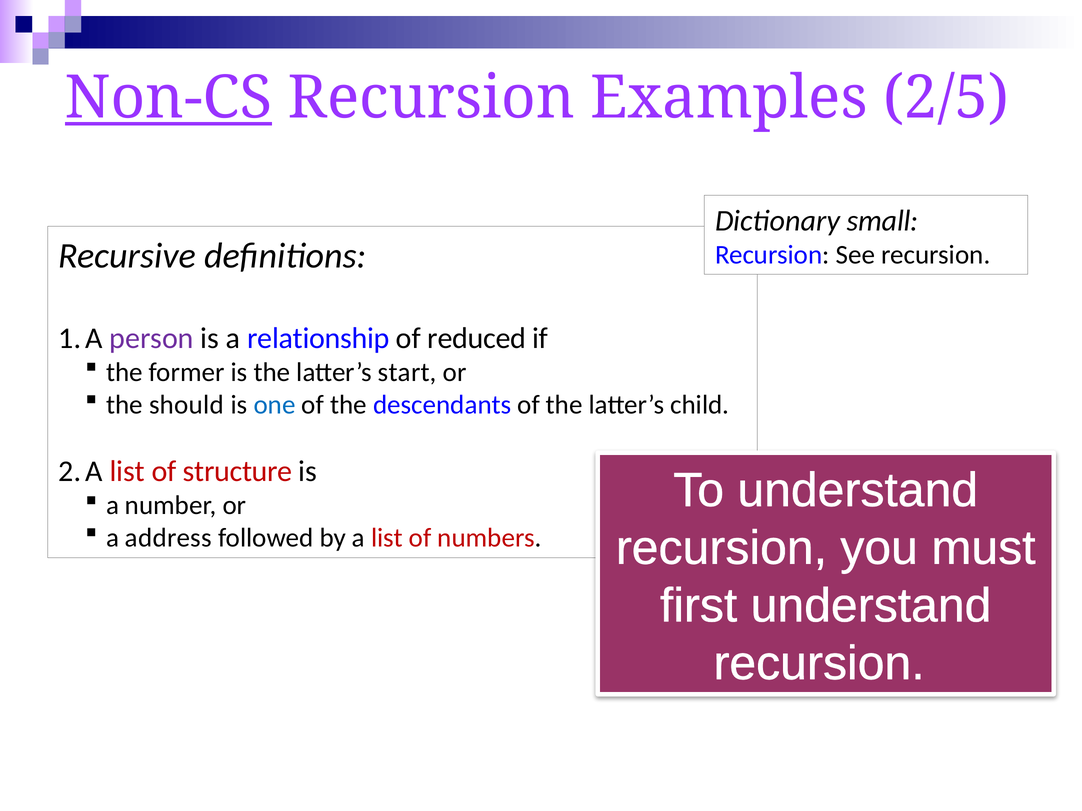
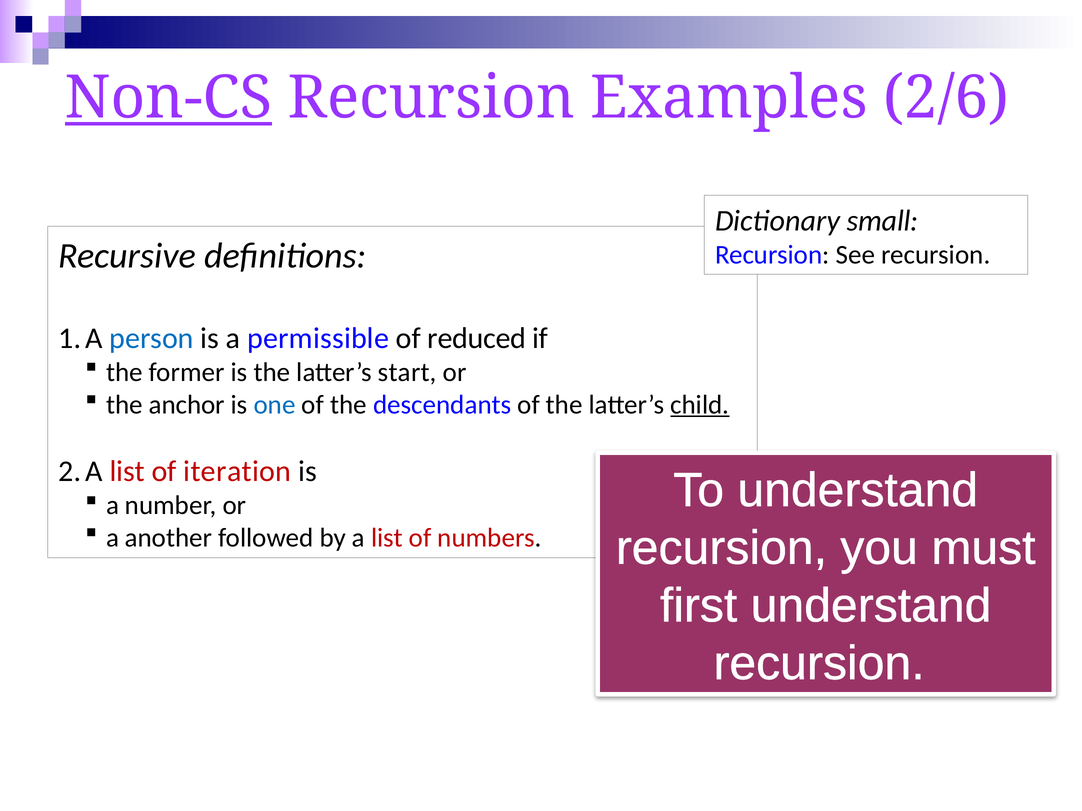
2/5: 2/5 -> 2/6
person colour: purple -> blue
relationship: relationship -> permissible
should: should -> anchor
child underline: none -> present
structure: structure -> iteration
address: address -> another
